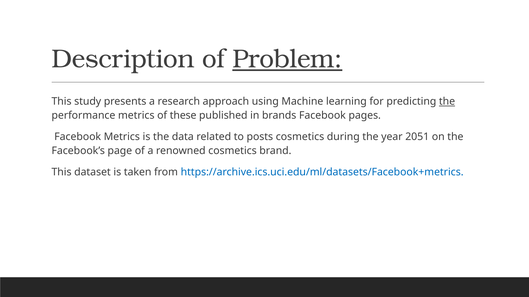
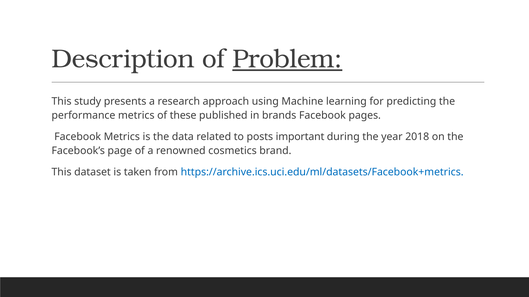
the at (447, 102) underline: present -> none
posts cosmetics: cosmetics -> important
2051: 2051 -> 2018
